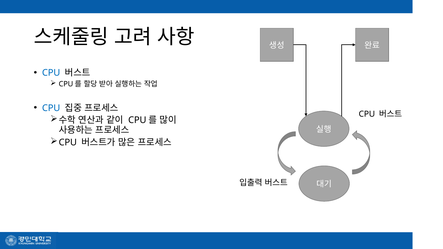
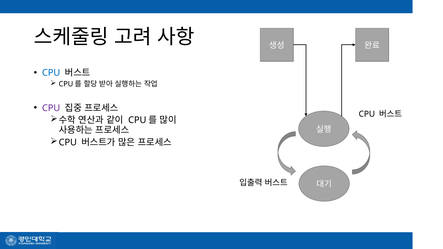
CPU at (51, 108) colour: blue -> purple
